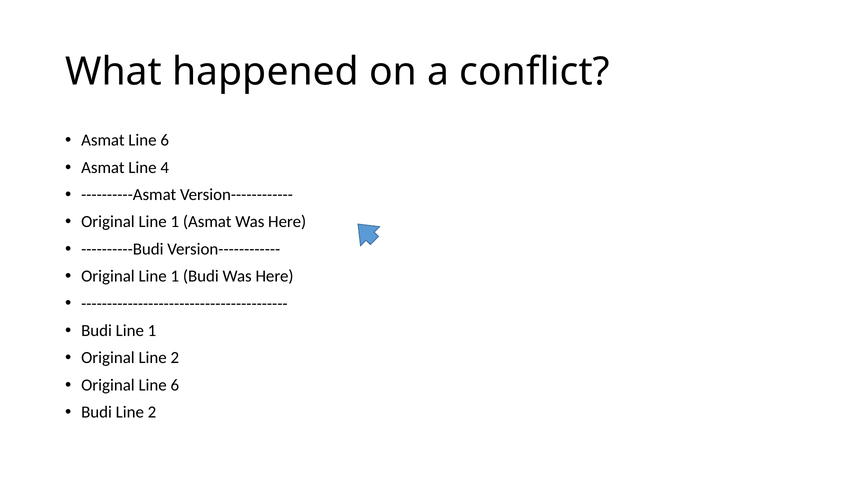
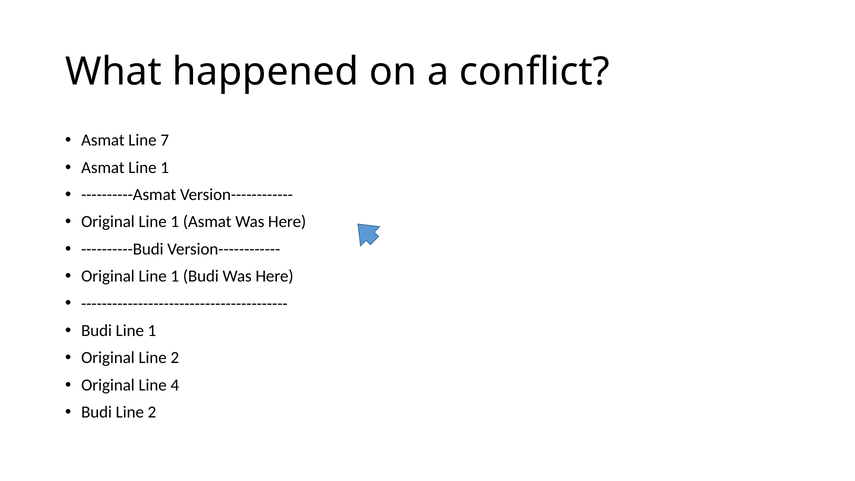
Asmat Line 6: 6 -> 7
Asmat Line 4: 4 -> 1
Original Line 6: 6 -> 4
